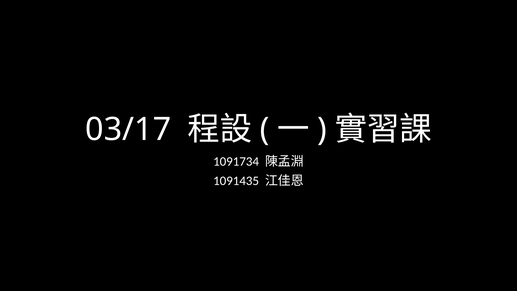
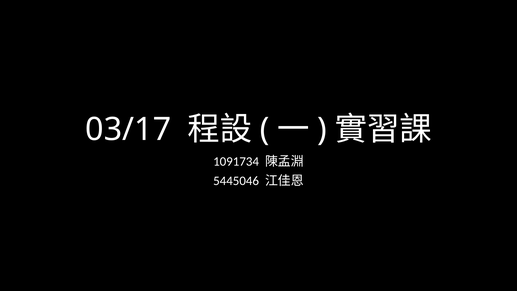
1091435: 1091435 -> 5445046
